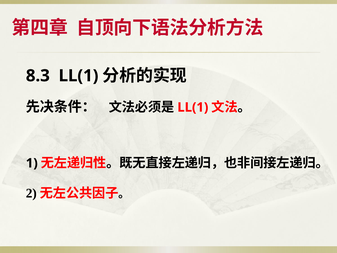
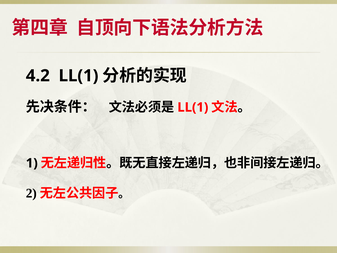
8.3: 8.3 -> 4.2
